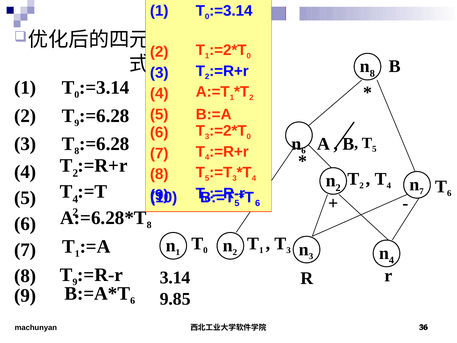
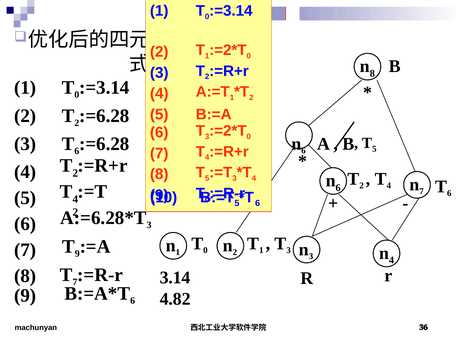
2 T 9: 9 -> 2
3 T 8: 8 -> 6
2 at (338, 188): 2 -> 6
8 at (149, 225): 8 -> 3
1 at (77, 253): 1 -> 9
9 at (75, 282): 9 -> 7
9.85: 9.85 -> 4.82
